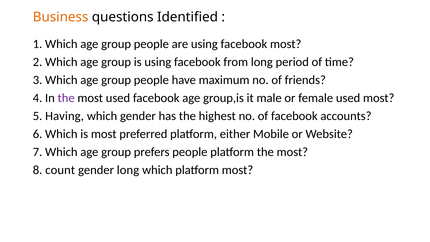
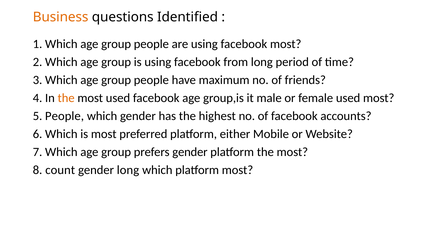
the at (66, 98) colour: purple -> orange
5 Having: Having -> People
prefers people: people -> gender
